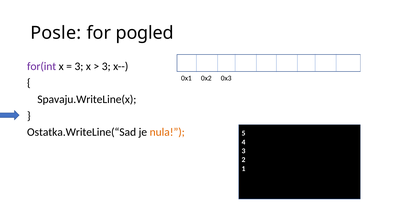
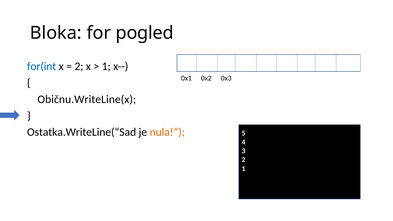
Posle: Posle -> Bloka
for(int colour: purple -> blue
3 at (79, 66): 3 -> 2
3 at (106, 66): 3 -> 1
Spavaju.WriteLine(x: Spavaju.WriteLine(x -> Običnu.WriteLine(x
